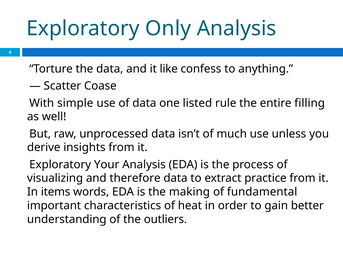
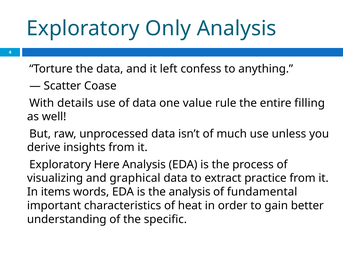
like: like -> left
simple: simple -> details
listed: listed -> value
Your: Your -> Here
therefore: therefore -> graphical
the making: making -> analysis
outliers: outliers -> specific
